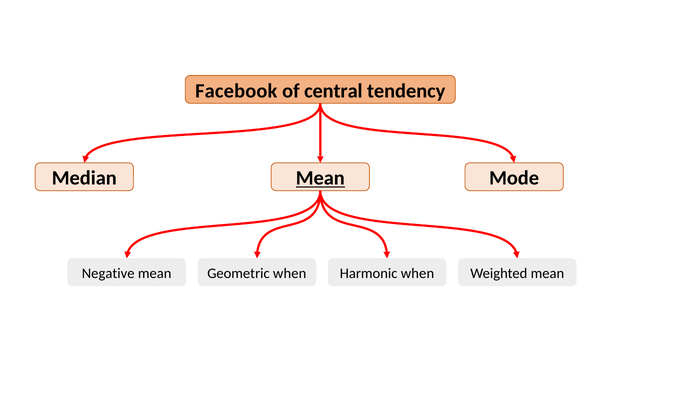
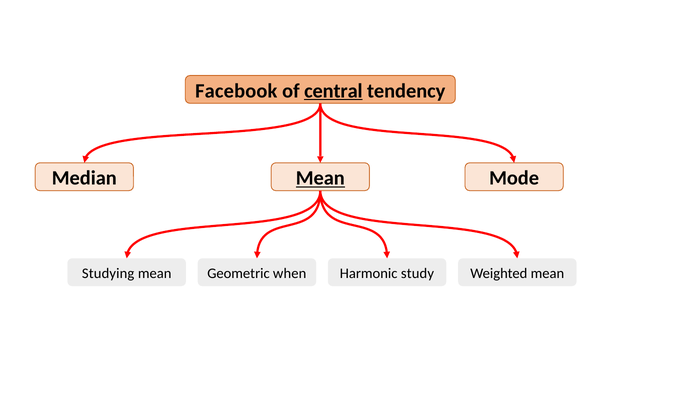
central underline: none -> present
Negative: Negative -> Studying
Harmonic when: when -> study
